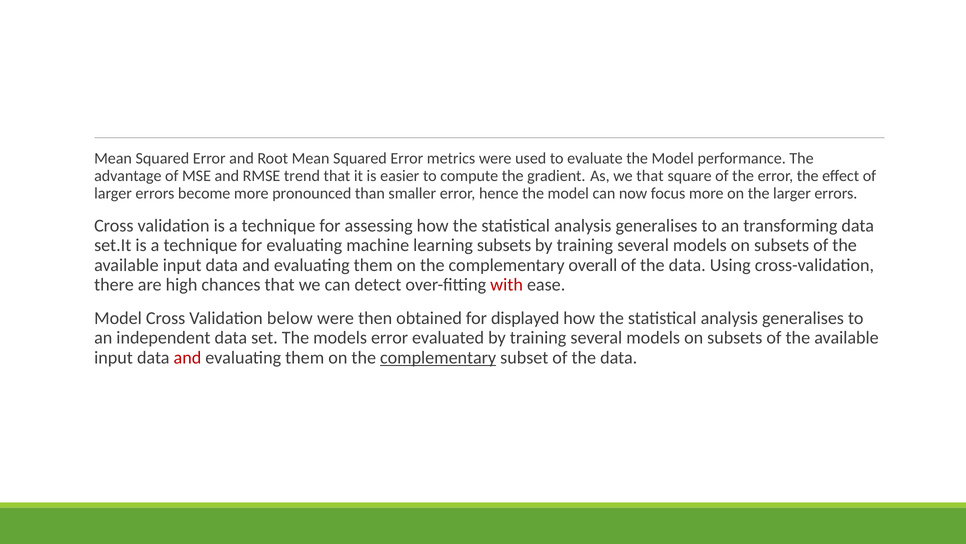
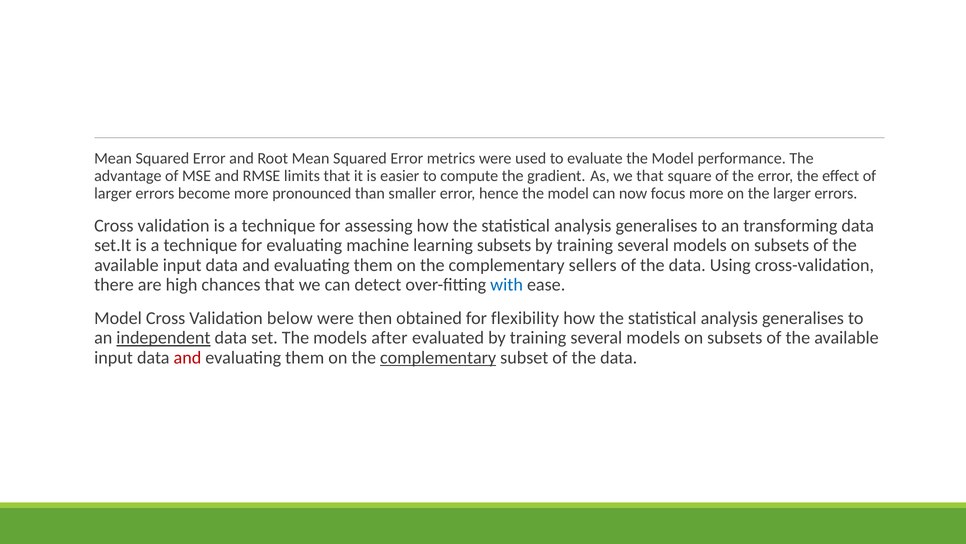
trend: trend -> limits
overall: overall -> sellers
with colour: red -> blue
displayed: displayed -> flexibility
independent underline: none -> present
models error: error -> after
